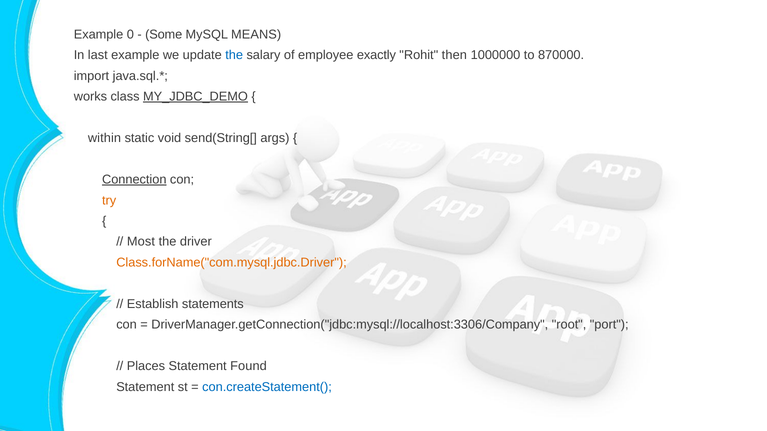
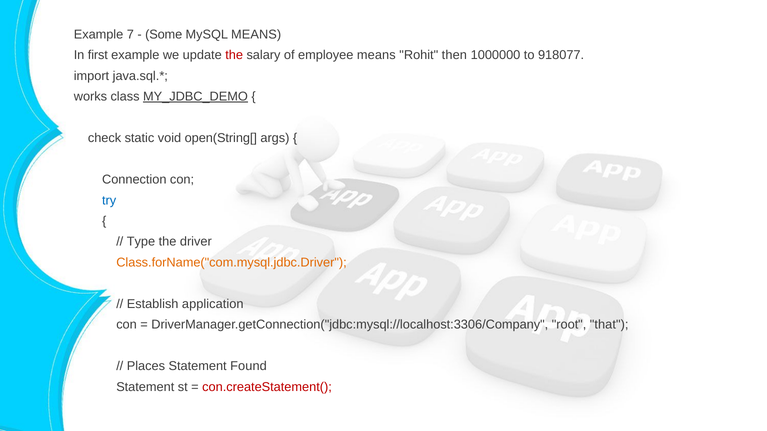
0: 0 -> 7
last: last -> first
the at (234, 55) colour: blue -> red
employee exactly: exactly -> means
870000: 870000 -> 918077
within: within -> check
send(String[: send(String[ -> open(String[
Connection underline: present -> none
try colour: orange -> blue
Most: Most -> Type
statements: statements -> application
port: port -> that
con.createStatement( colour: blue -> red
